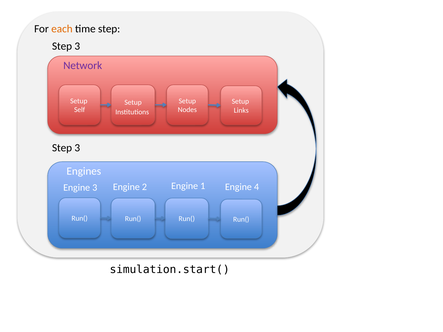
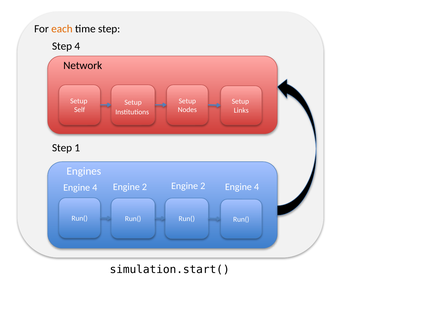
3 at (77, 46): 3 -> 4
Network colour: purple -> black
3 at (77, 148): 3 -> 1
3 at (95, 188): 3 -> 4
2 Engine 1: 1 -> 2
